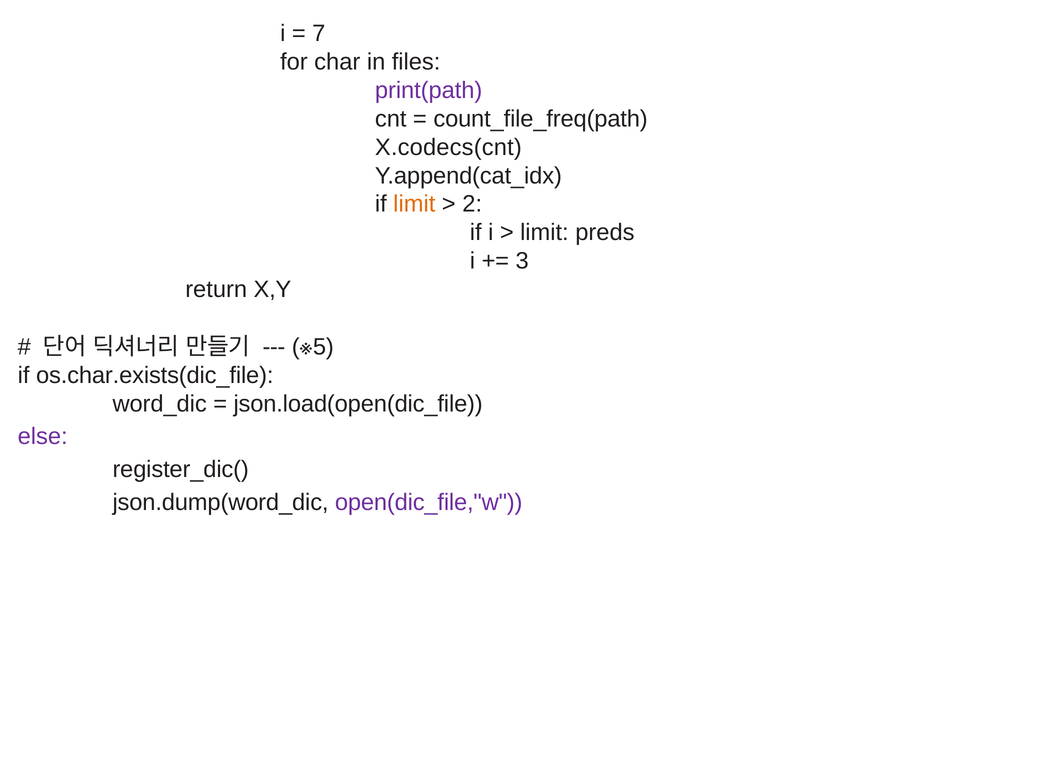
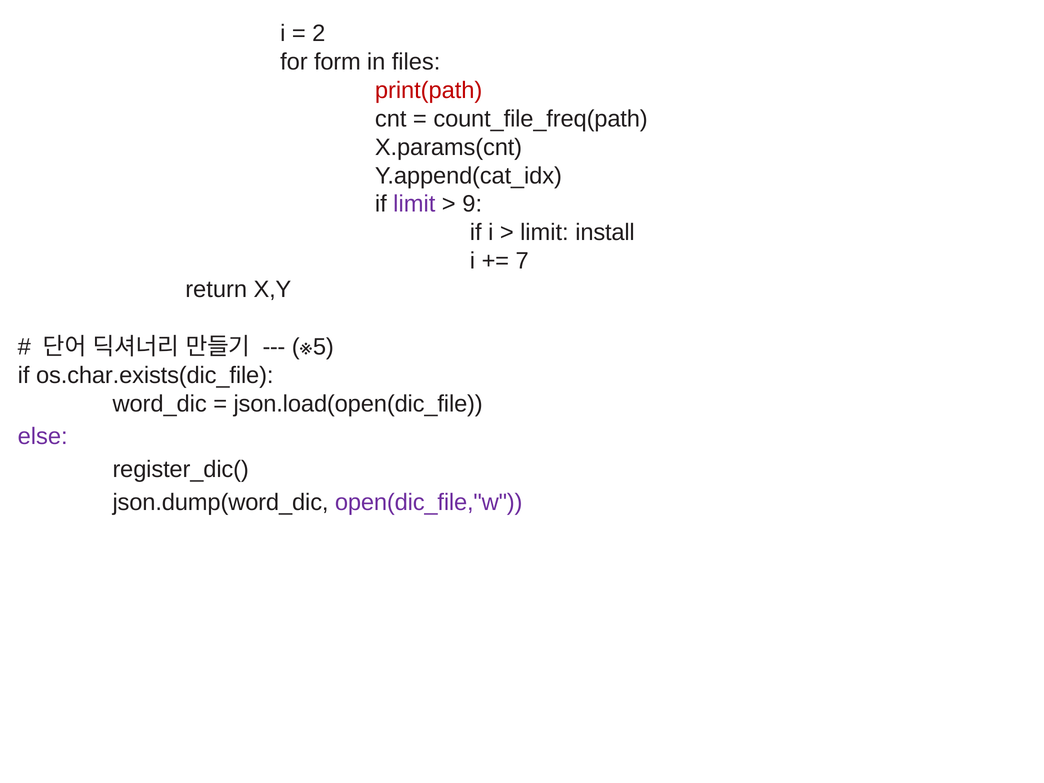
7: 7 -> 2
char: char -> form
print(path colour: purple -> red
X.codecs(cnt: X.codecs(cnt -> X.params(cnt
limit at (414, 204) colour: orange -> purple
2: 2 -> 9
preds: preds -> install
3: 3 -> 7
